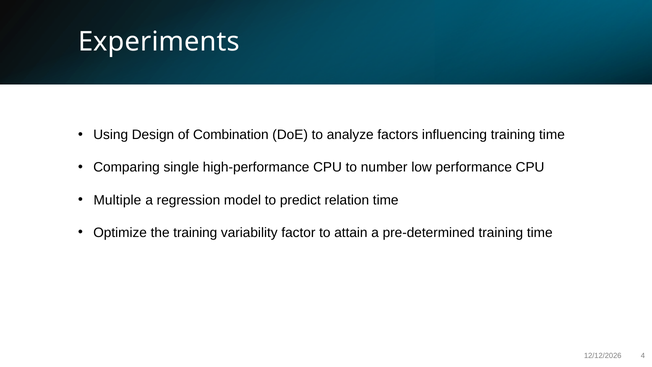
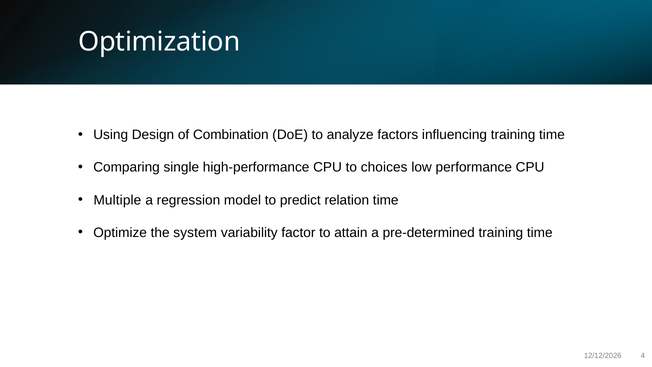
Experiments: Experiments -> Optimization
number: number -> choices
the training: training -> system
